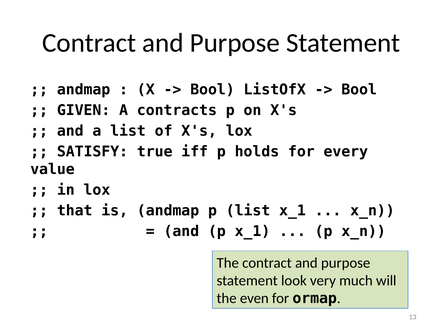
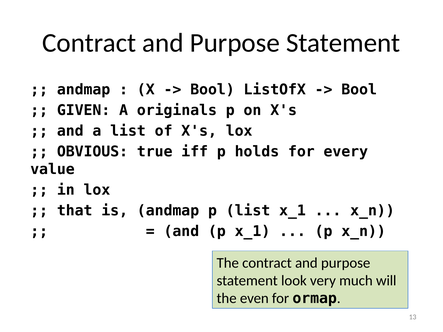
contracts: contracts -> originals
SATISFY: SATISFY -> OBVIOUS
